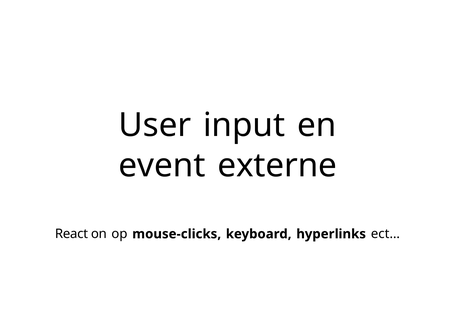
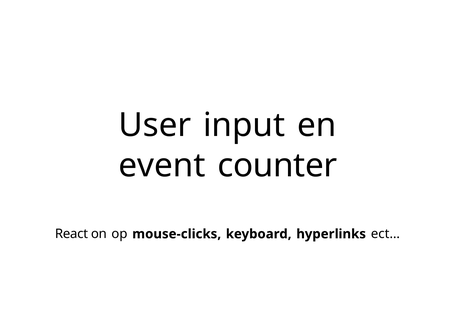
externe: externe -> counter
